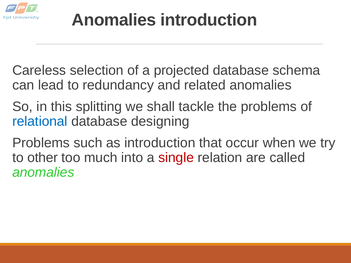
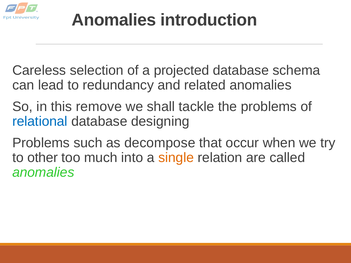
splitting: splitting -> remove
as introduction: introduction -> decompose
single colour: red -> orange
